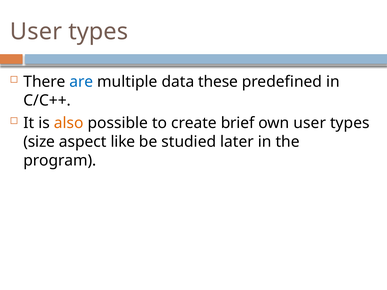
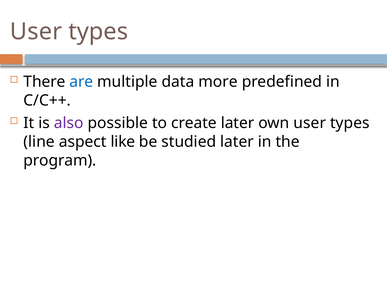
these: these -> more
also colour: orange -> purple
create brief: brief -> later
size: size -> line
